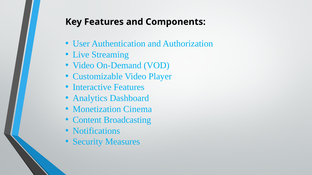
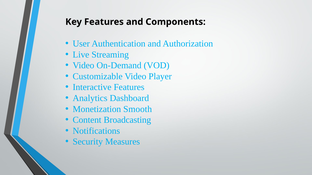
Cinema: Cinema -> Smooth
